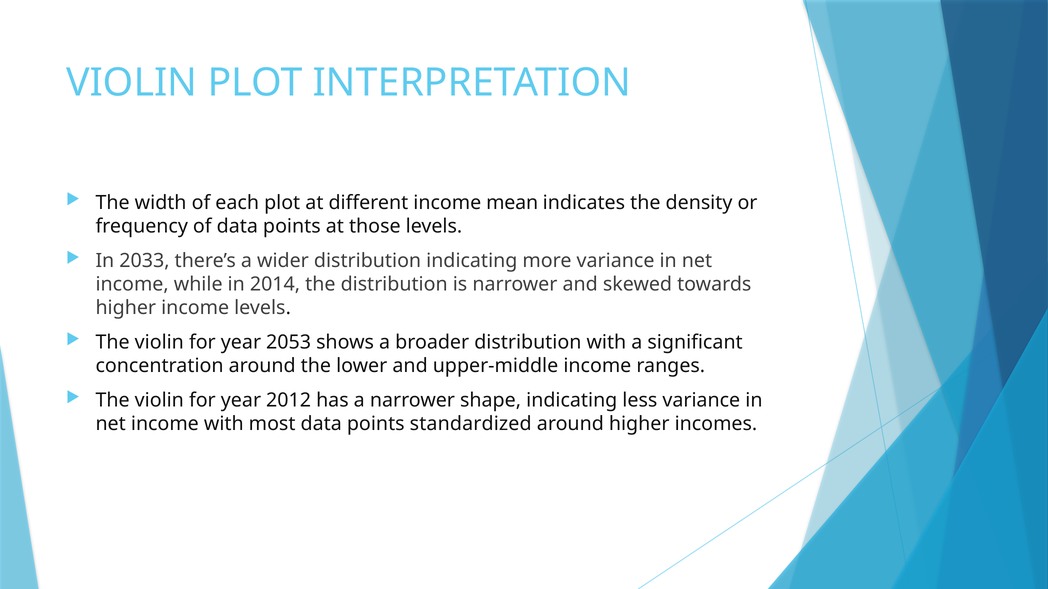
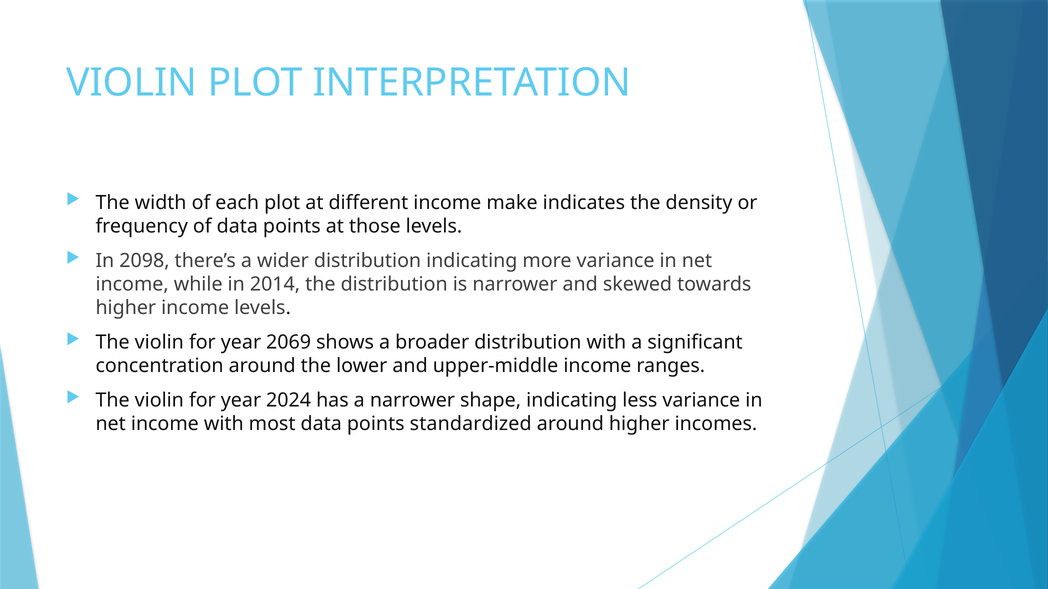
mean: mean -> make
2033: 2033 -> 2098
2053: 2053 -> 2069
2012: 2012 -> 2024
